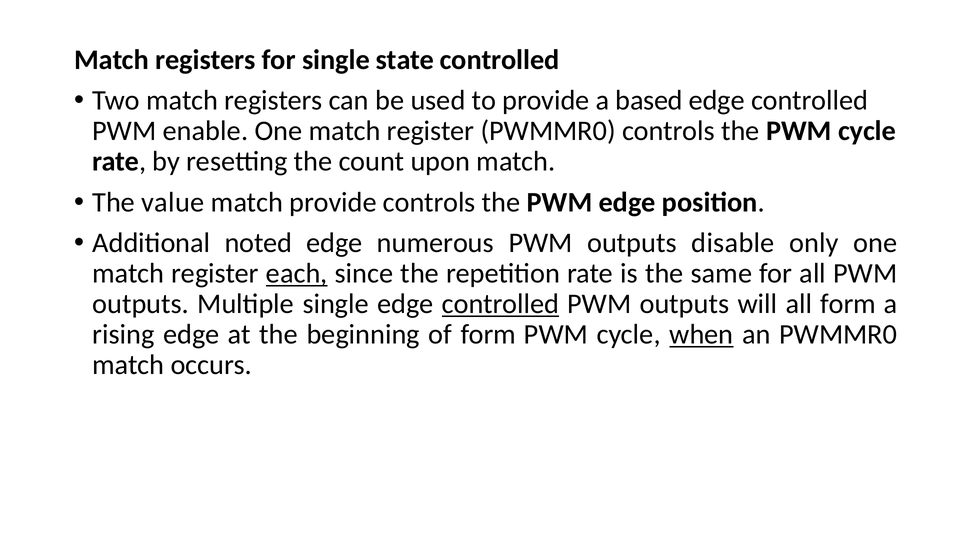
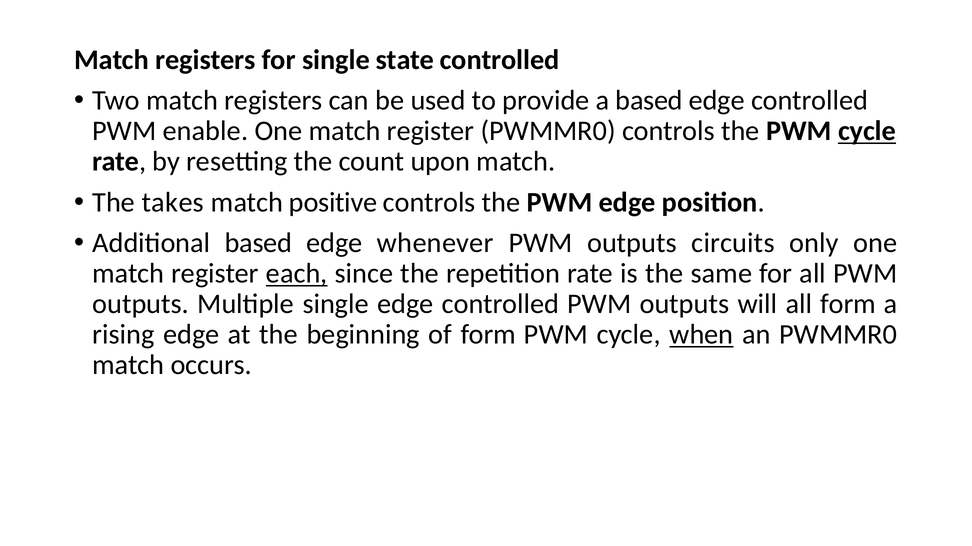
cycle at (867, 131) underline: none -> present
value: value -> takes
match provide: provide -> positive
Additional noted: noted -> based
numerous: numerous -> whenever
disable: disable -> circuits
controlled at (500, 304) underline: present -> none
